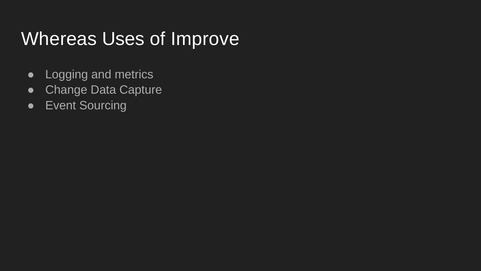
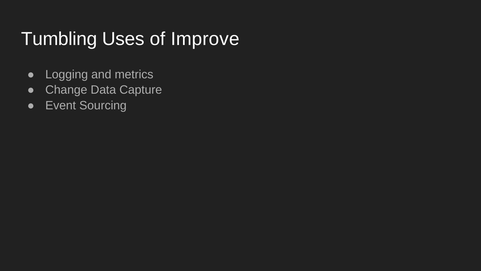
Whereas: Whereas -> Tumbling
